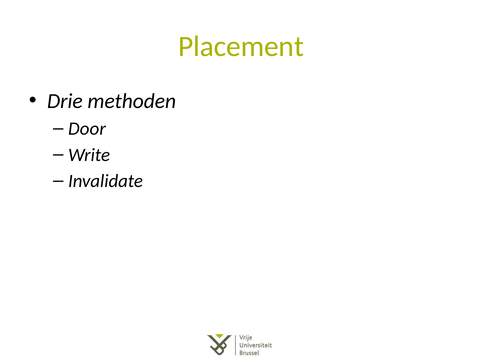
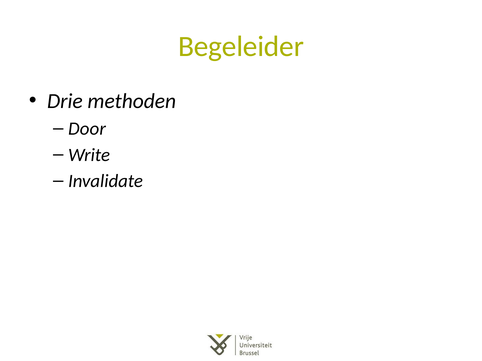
Placement: Placement -> Begeleider
